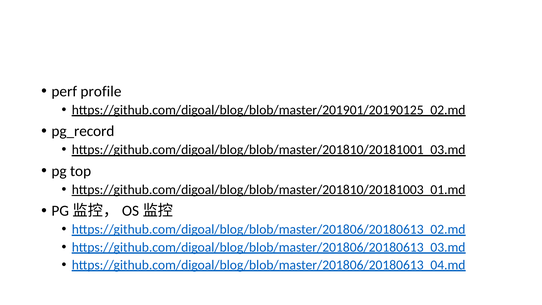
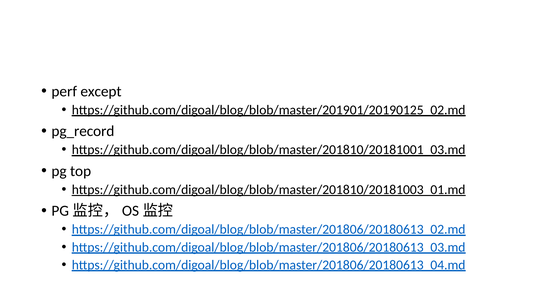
profile: profile -> except
